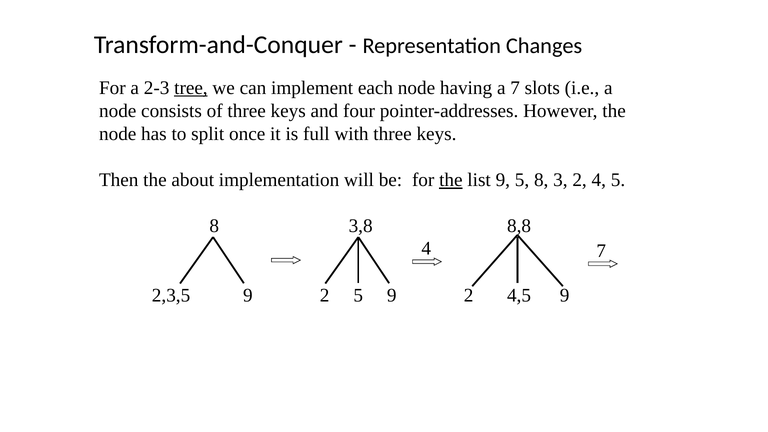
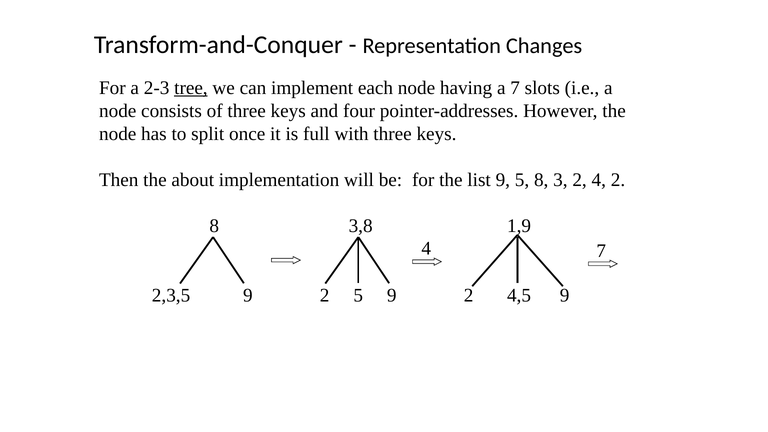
the at (451, 180) underline: present -> none
4 5: 5 -> 2
8,8: 8,8 -> 1,9
